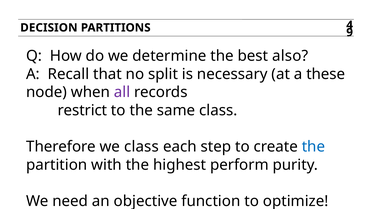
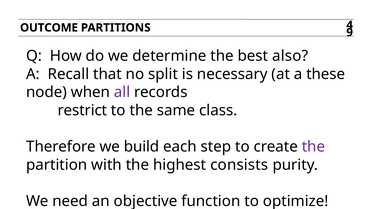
DECISION: DECISION -> OUTCOME
we class: class -> build
the at (313, 147) colour: blue -> purple
perform: perform -> consists
